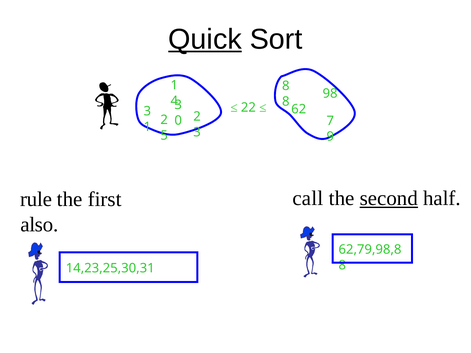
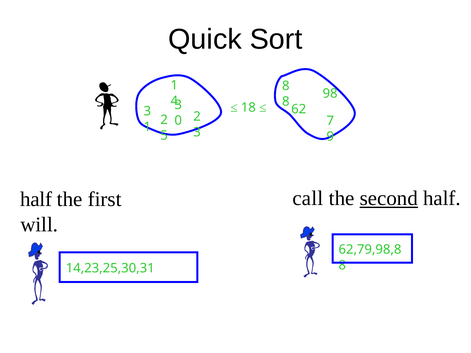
Quick underline: present -> none
22: 22 -> 18
rule at (36, 199): rule -> half
also: also -> will
